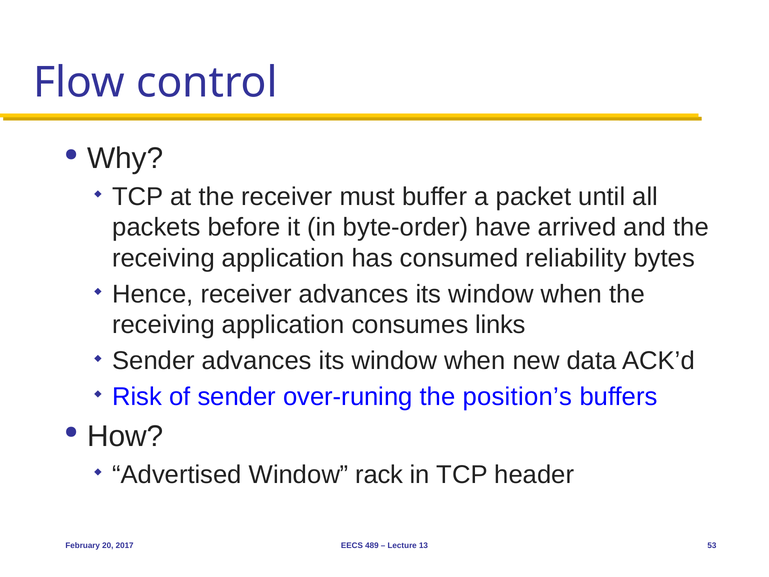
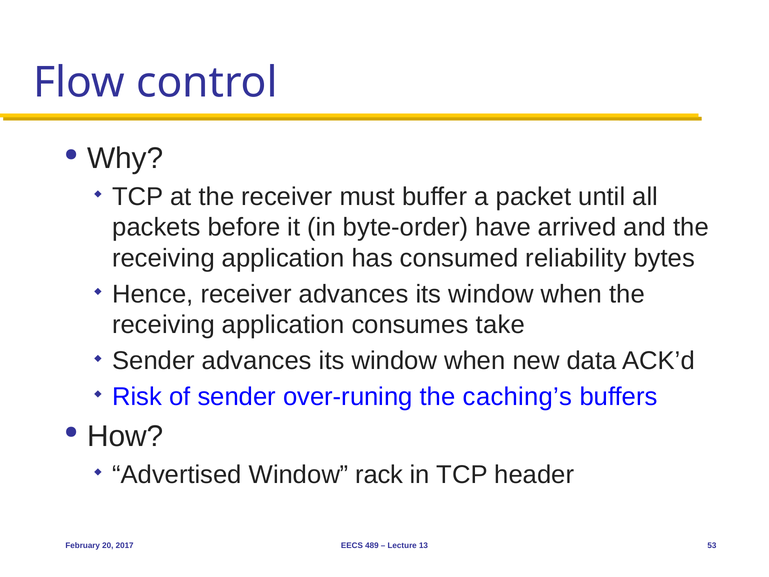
links: links -> take
position’s: position’s -> caching’s
